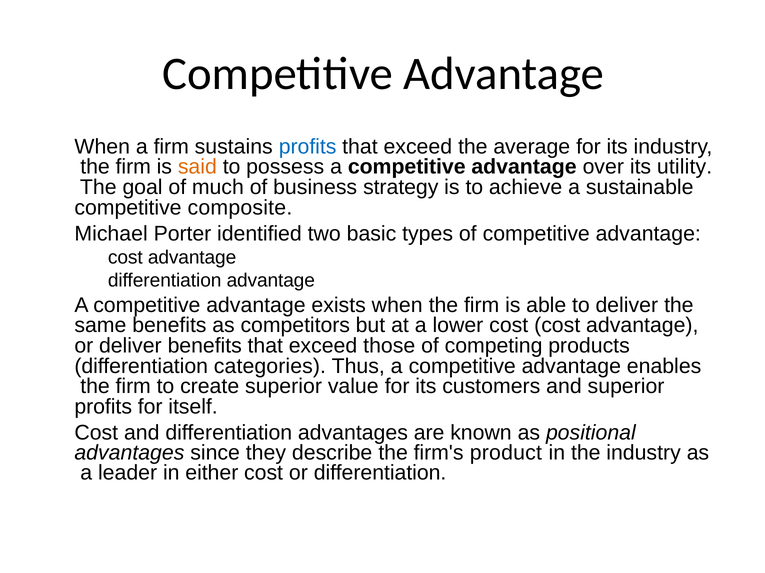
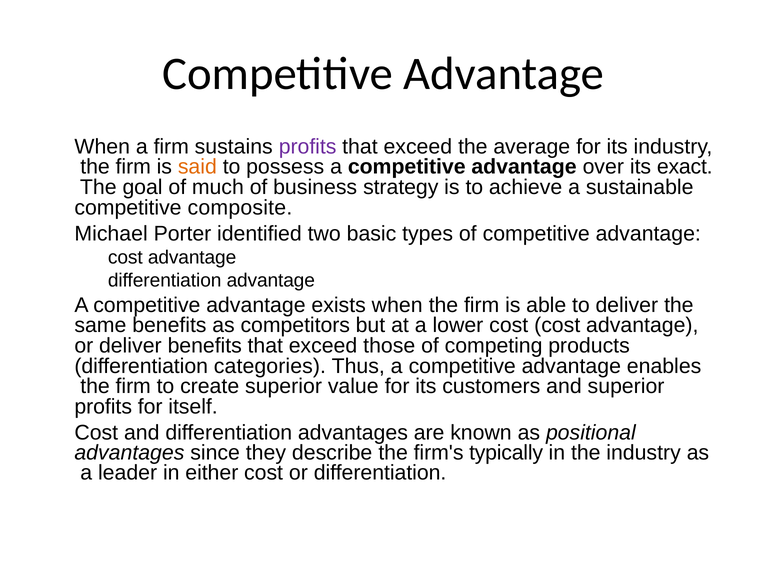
profits at (308, 147) colour: blue -> purple
utility: utility -> exact
product: product -> typically
